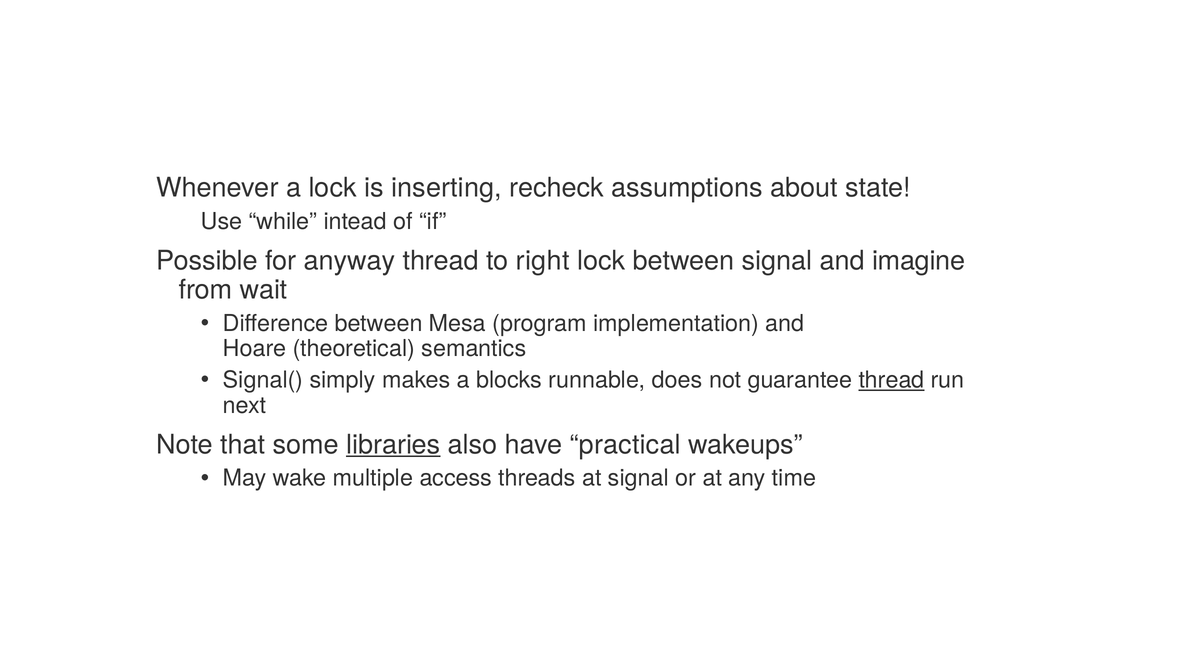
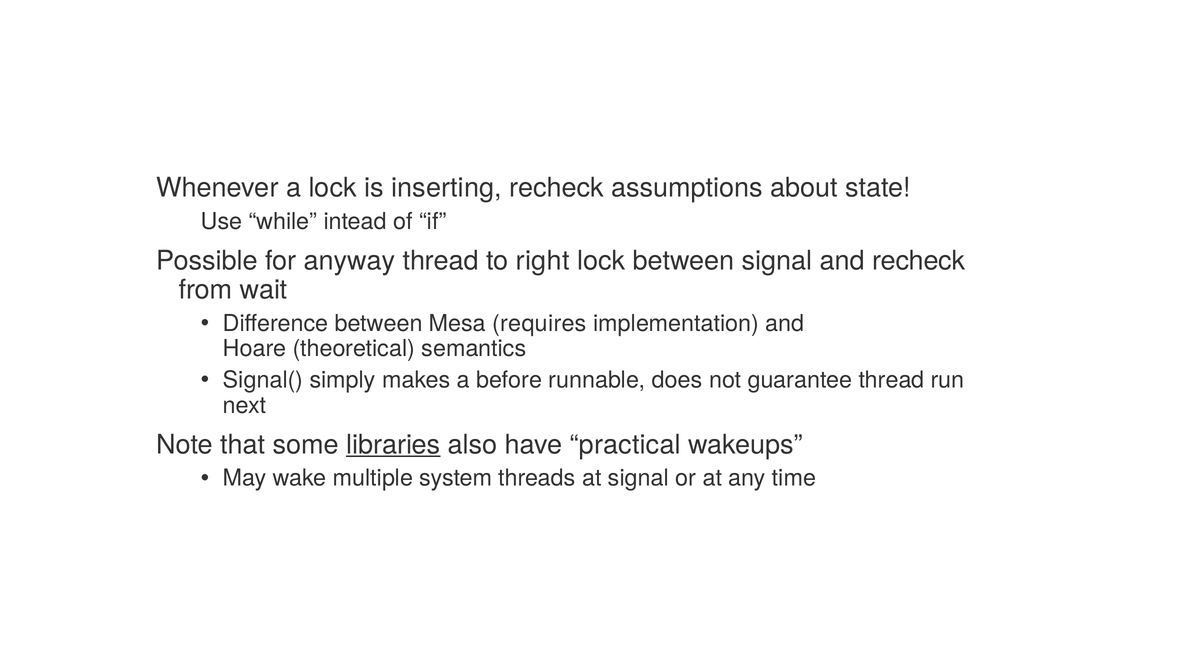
and imagine: imagine -> recheck
program: program -> requires
blocks: blocks -> before
thread at (891, 380) underline: present -> none
access: access -> system
